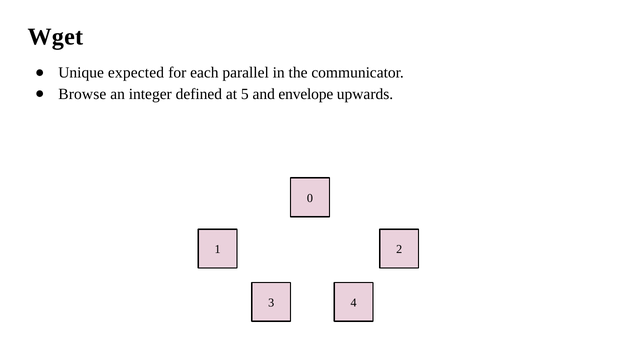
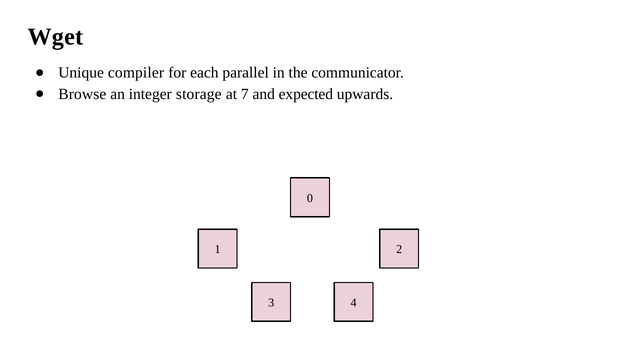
expected: expected -> compiler
defined: defined -> storage
5: 5 -> 7
envelope: envelope -> expected
